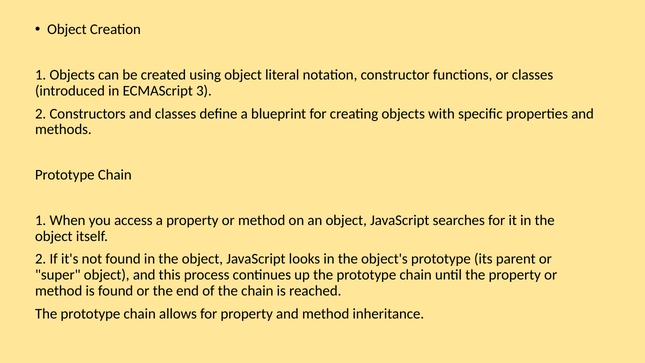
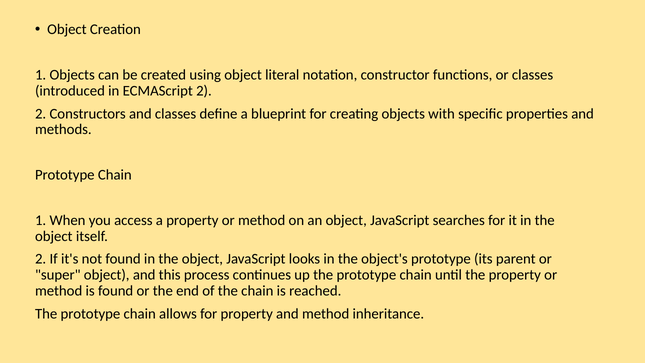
ECMAScript 3: 3 -> 2
